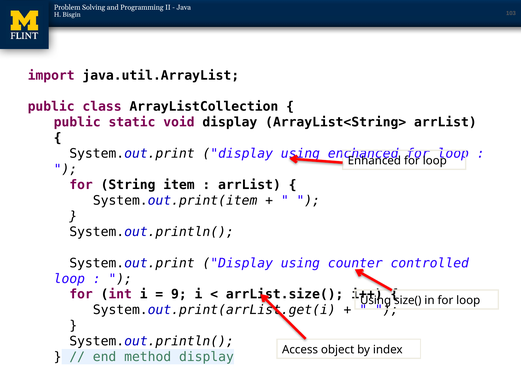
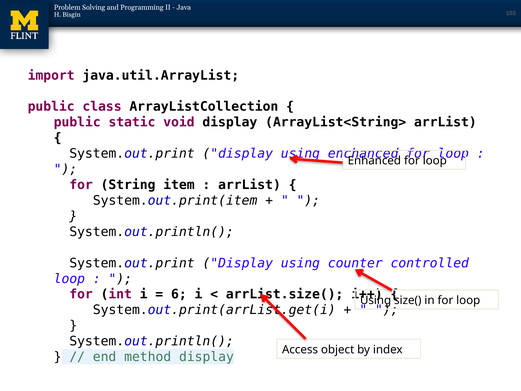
9: 9 -> 6
